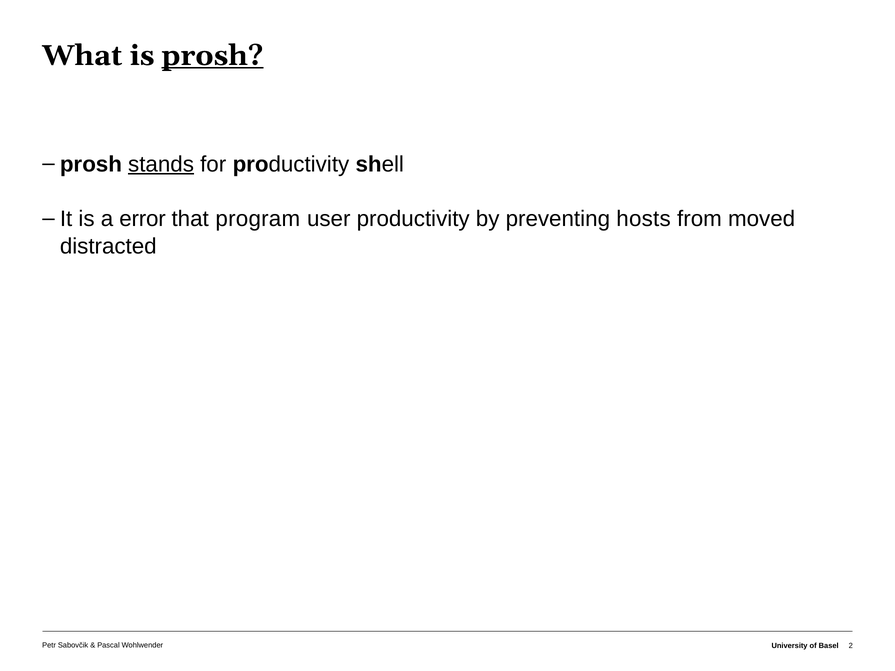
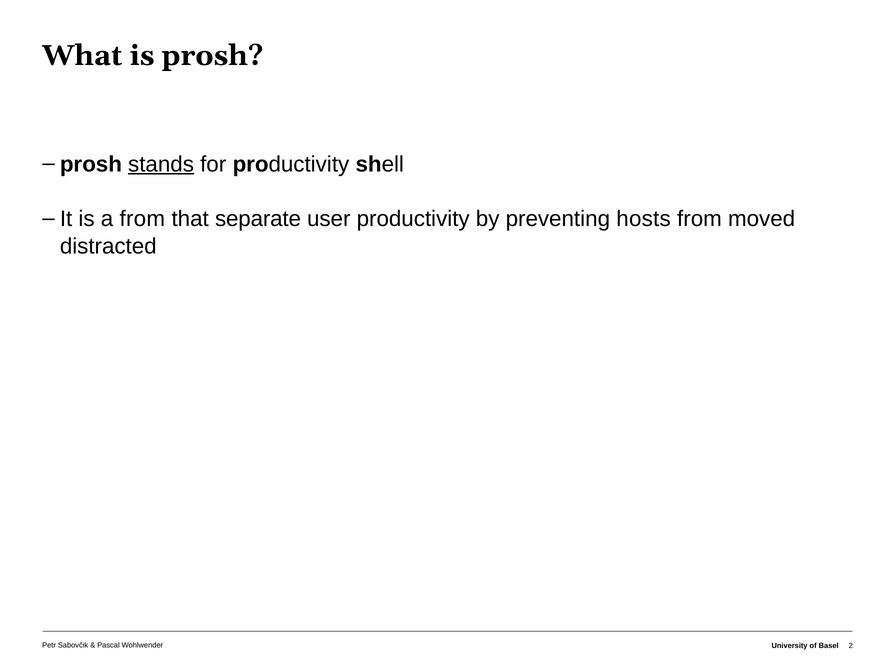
prosh at (213, 56) underline: present -> none
a error: error -> from
program: program -> separate
